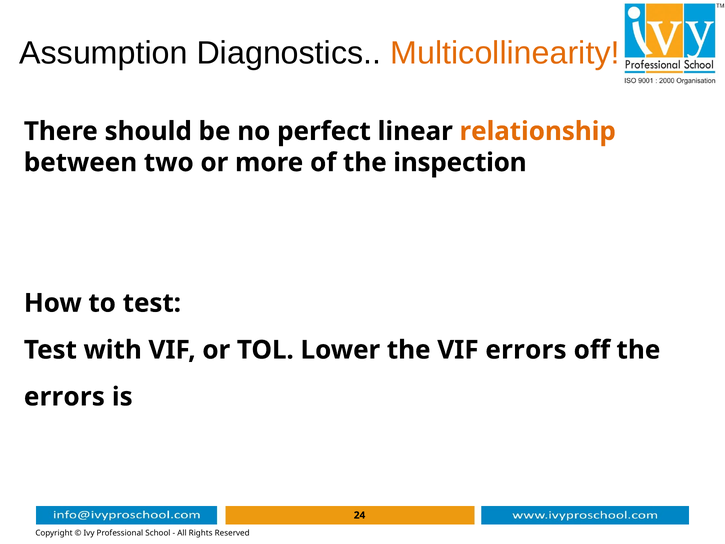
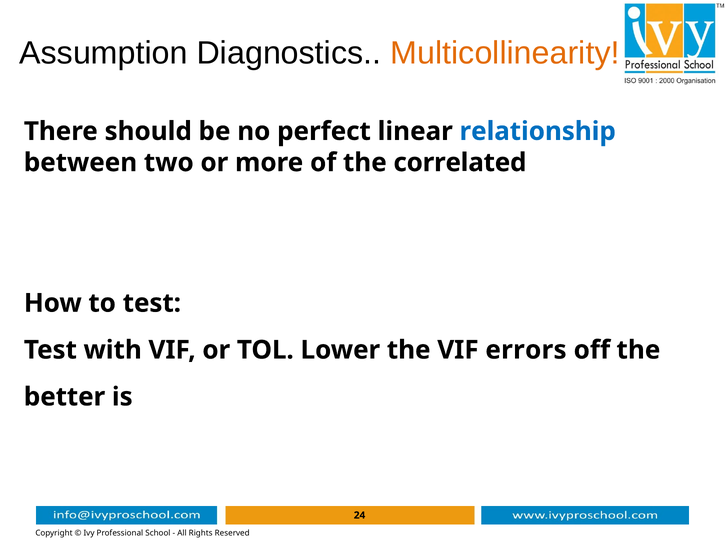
relationship colour: orange -> blue
inspection: inspection -> correlated
errors at (64, 397): errors -> better
